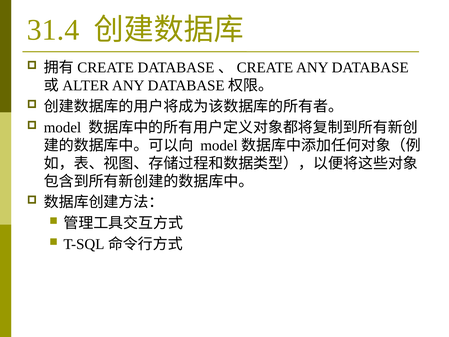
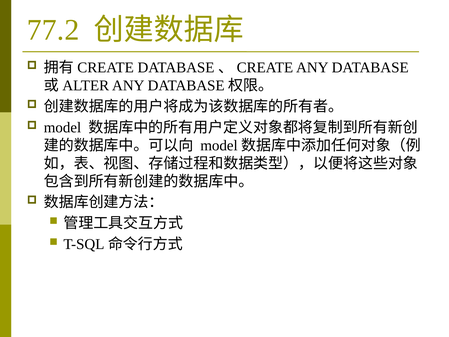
31.4: 31.4 -> 77.2
